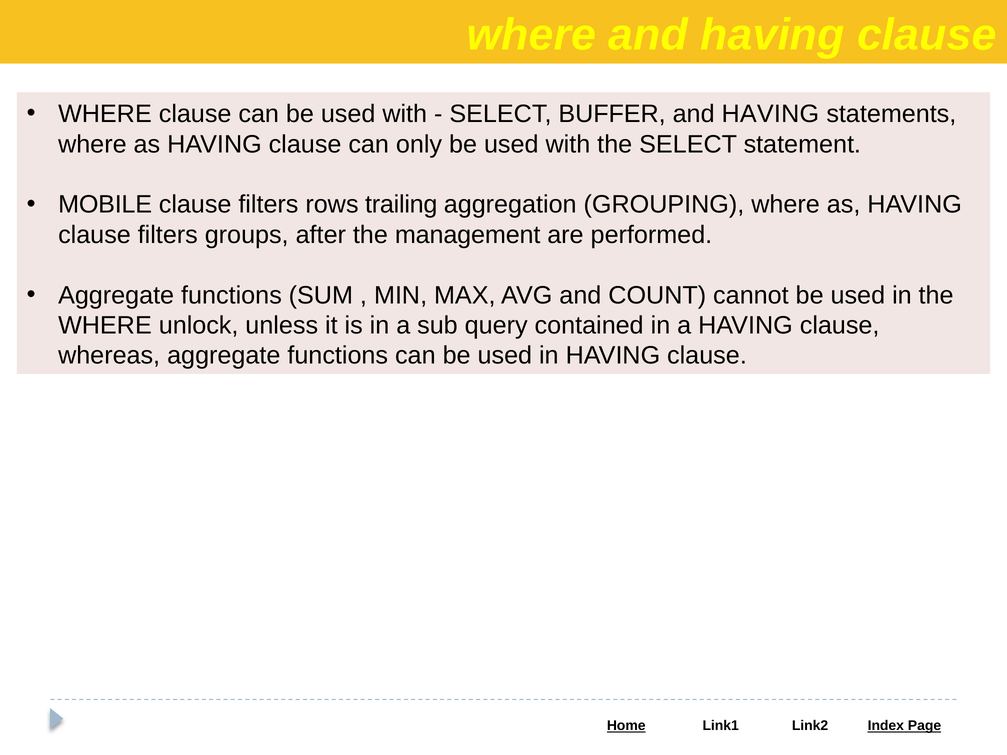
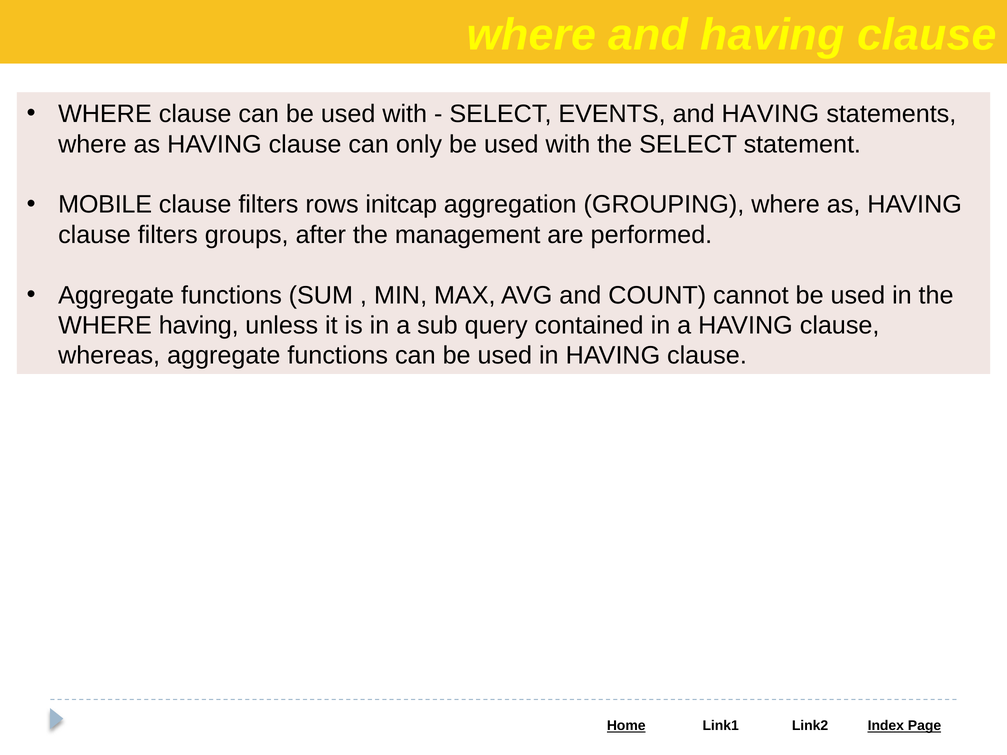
BUFFER: BUFFER -> EVENTS
trailing: trailing -> initcap
WHERE unlock: unlock -> having
